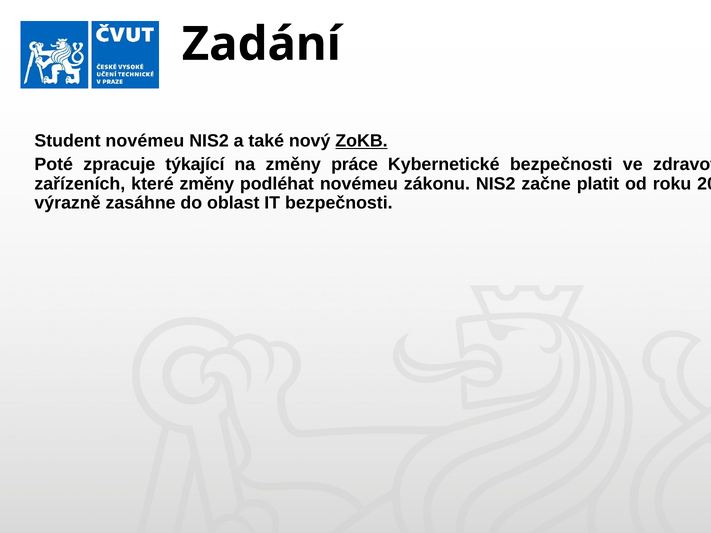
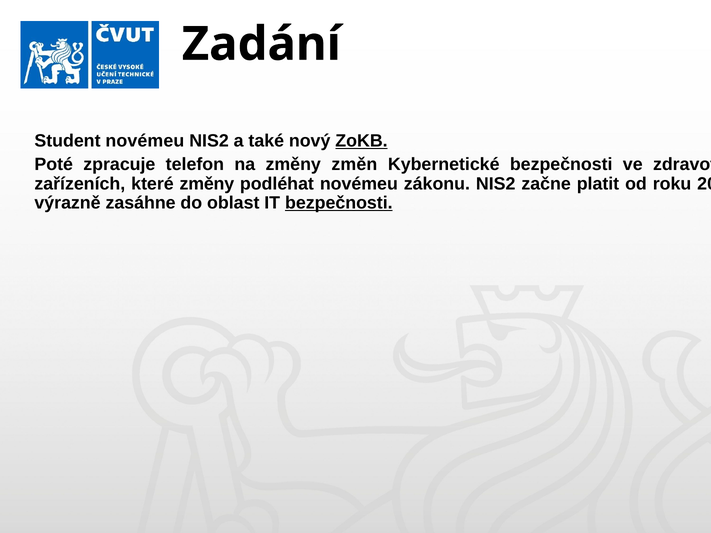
týkající: týkající -> telefon
práce: práce -> změn
bezpečnosti at (339, 203) underline: none -> present
